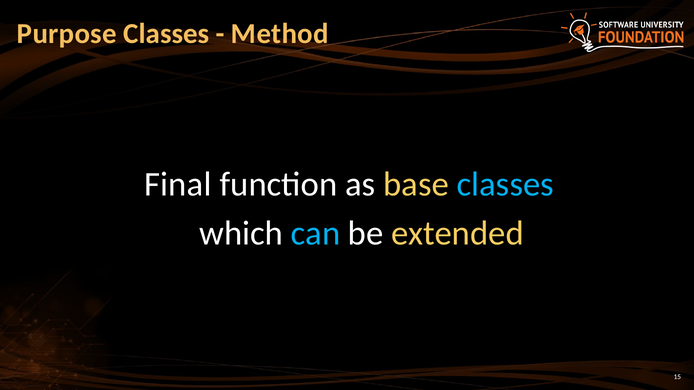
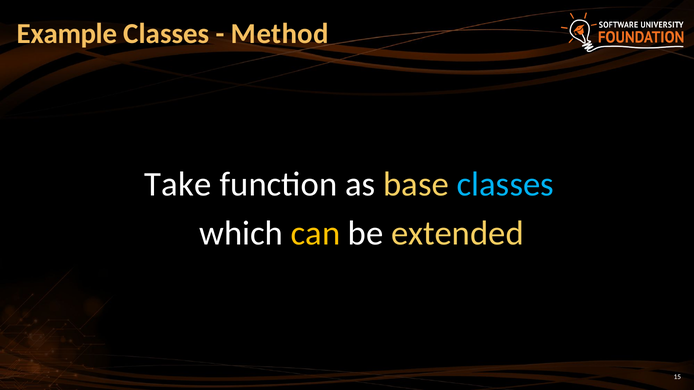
Purpose: Purpose -> Example
Final: Final -> Take
can colour: light blue -> yellow
